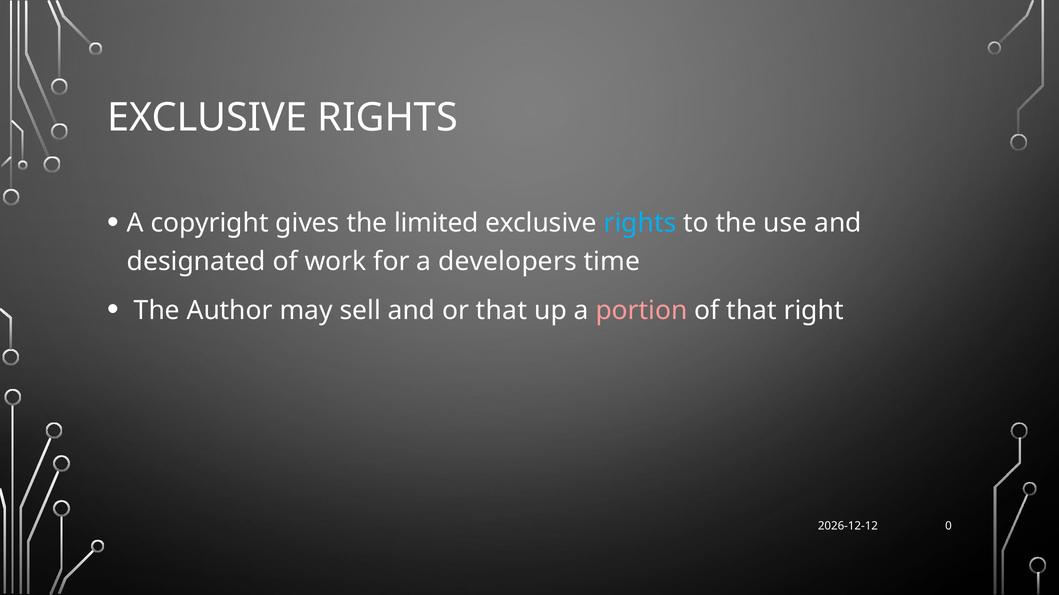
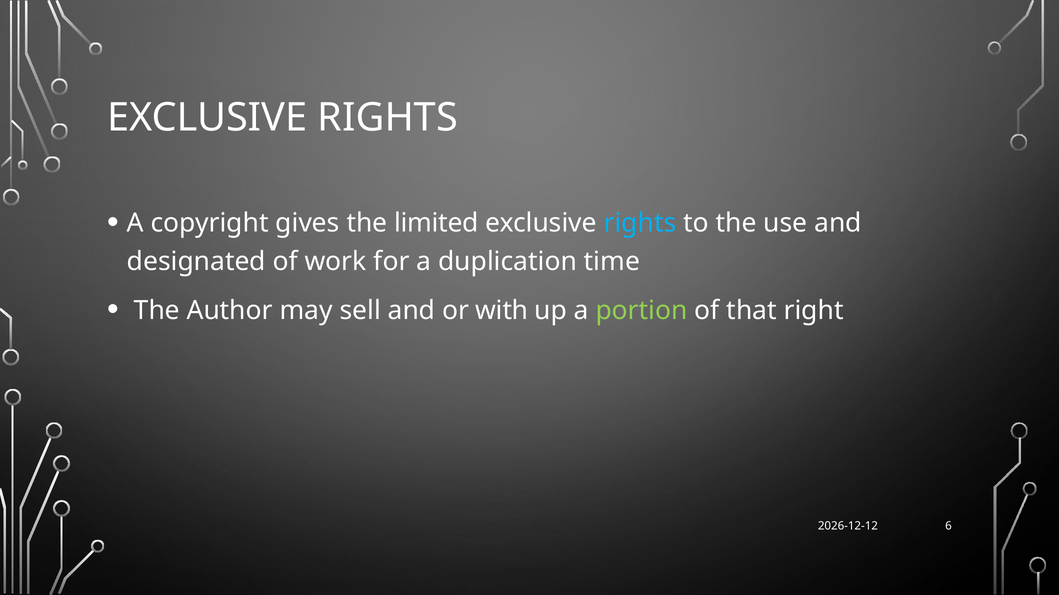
developers: developers -> duplication
or that: that -> with
portion colour: pink -> light green
0: 0 -> 6
